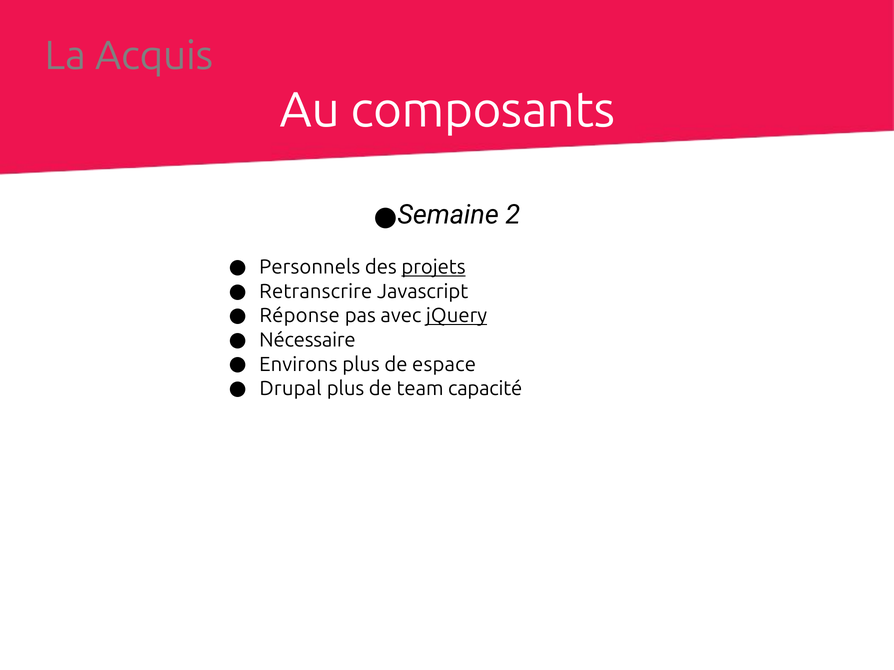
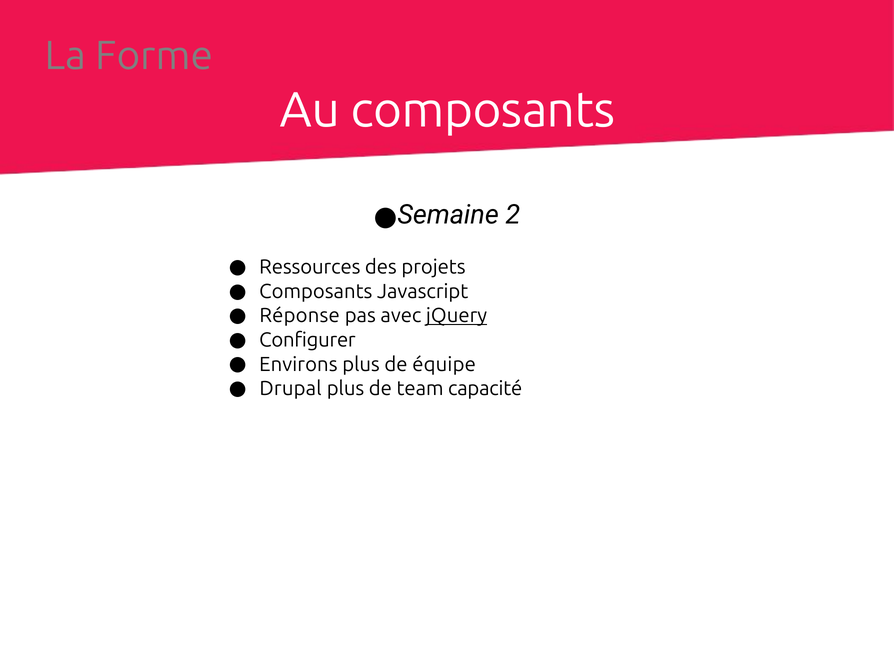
Acquis: Acquis -> Forme
Personnels: Personnels -> Ressources
projets underline: present -> none
Retranscrire at (316, 292): Retranscrire -> Composants
Nécessaire: Nécessaire -> Configurer
espace: espace -> équipe
